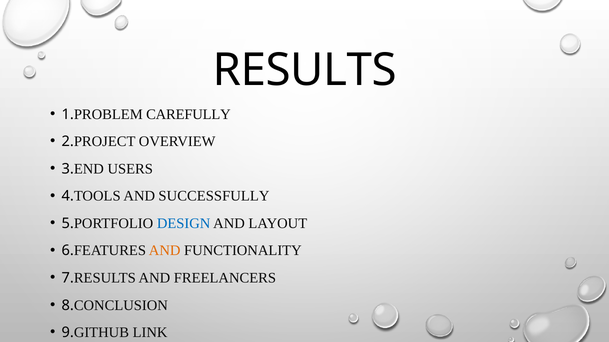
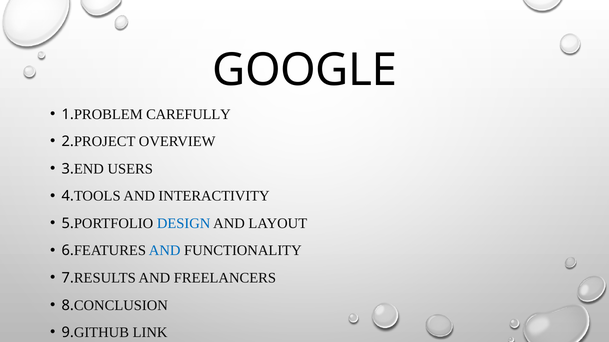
RESULTS at (305, 70): RESULTS -> GOOGLE
SUCCESSFULLY: SUCCESSFULLY -> INTERACTIVITY
AND at (165, 251) colour: orange -> blue
